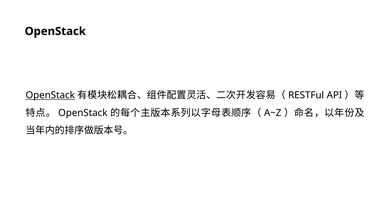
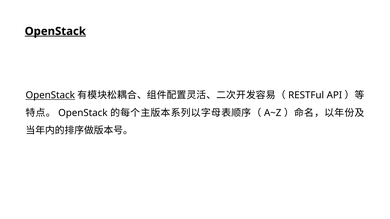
OpenStack at (55, 31) underline: none -> present
